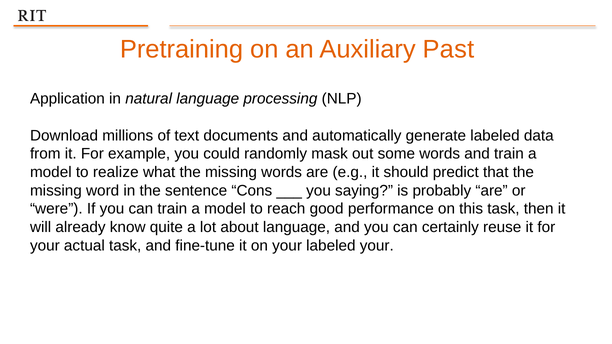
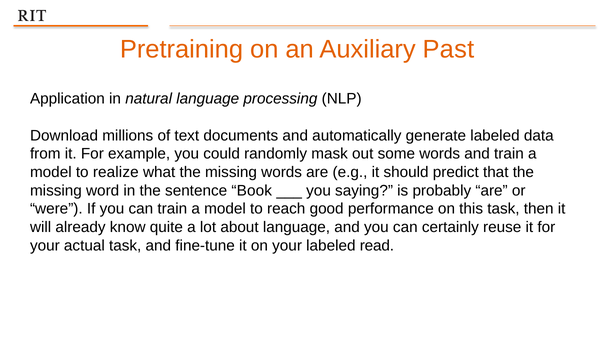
Cons: Cons -> Book
labeled your: your -> read
